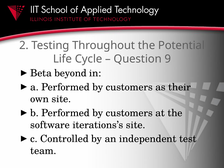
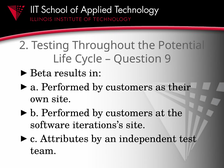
beyond: beyond -> results
Controlled: Controlled -> Attributes
